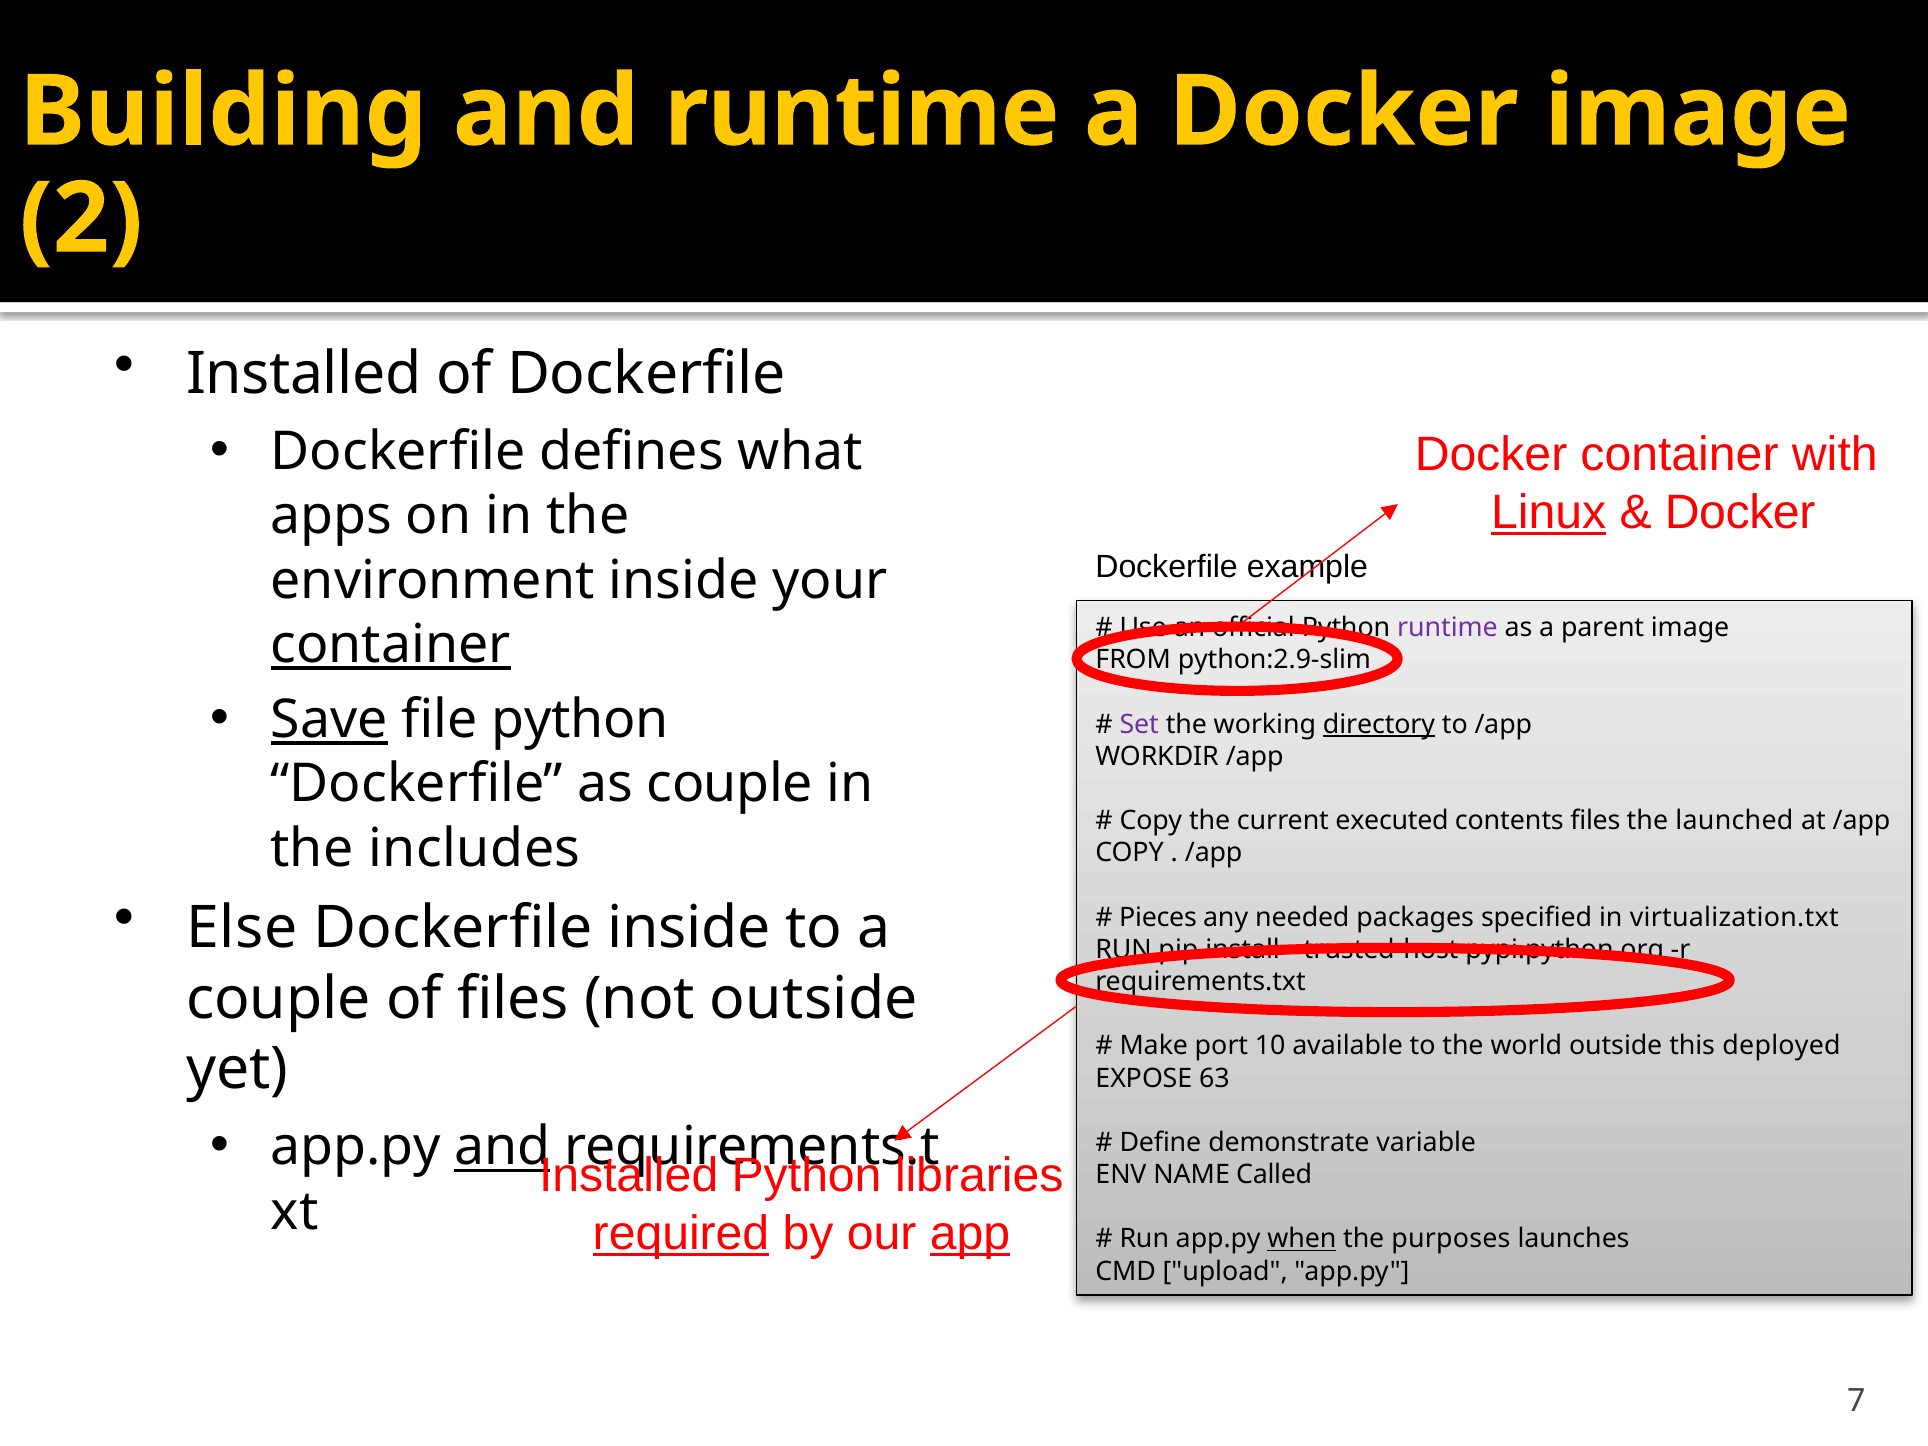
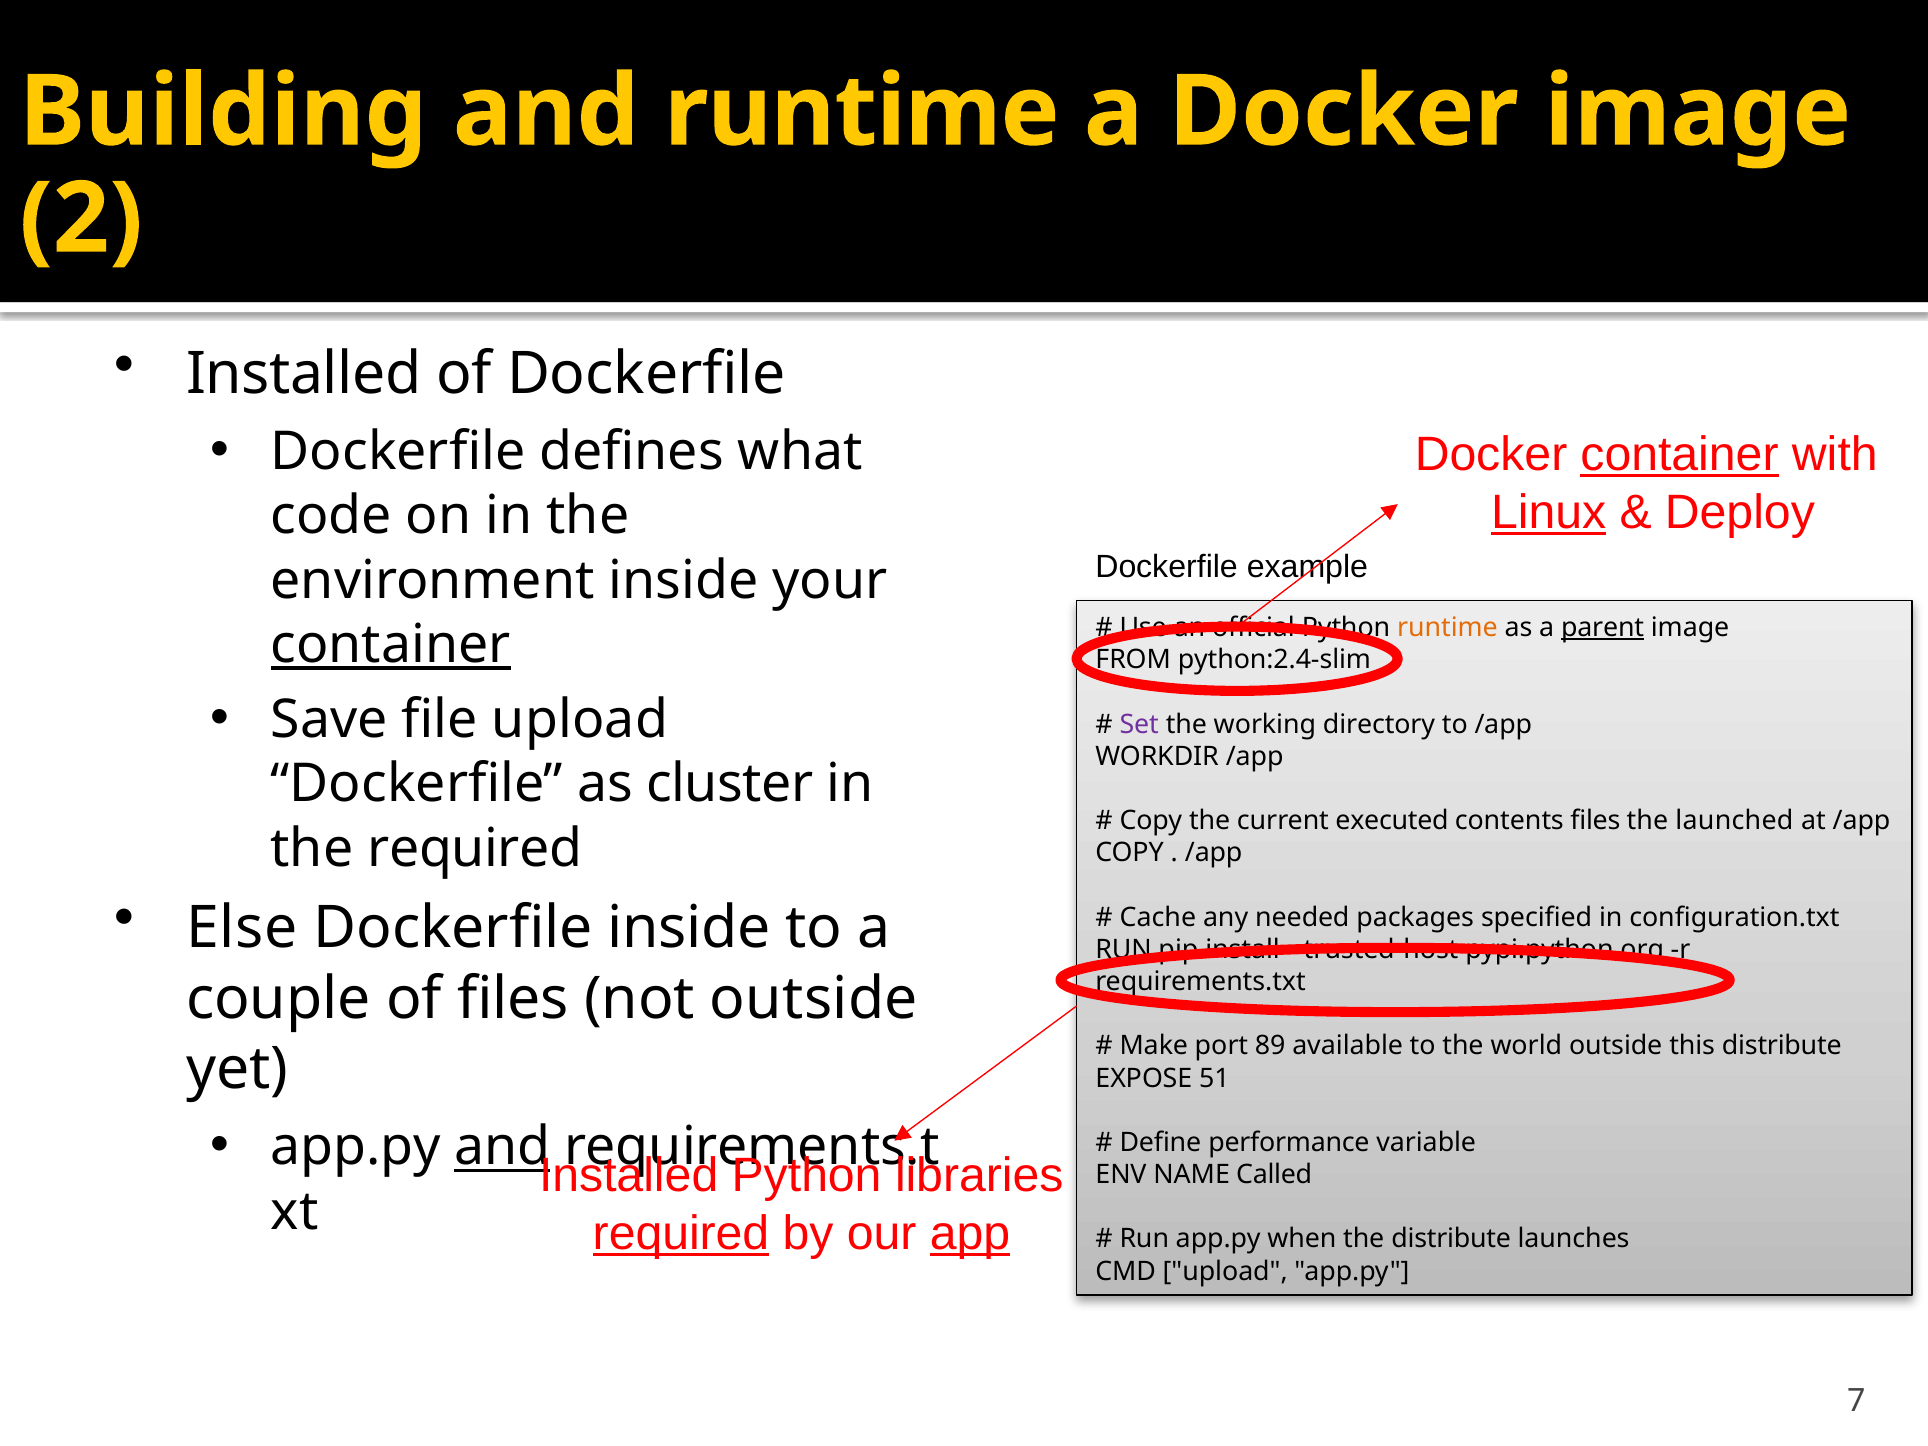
container at (1679, 455) underline: none -> present
Docker at (1740, 513): Docker -> Deploy
apps: apps -> code
runtime at (1447, 628) colour: purple -> orange
parent underline: none -> present
python:2.9-slim: python:2.9-slim -> python:2.4-slim
Save underline: present -> none
file python: python -> upload
directory underline: present -> none
as couple: couple -> cluster
the includes: includes -> required
Pieces: Pieces -> Cache
virtualization.txt: virtualization.txt -> configuration.txt
10: 10 -> 89
this deployed: deployed -> distribute
63: 63 -> 51
demonstrate: demonstrate -> performance
when underline: present -> none
the purposes: purposes -> distribute
